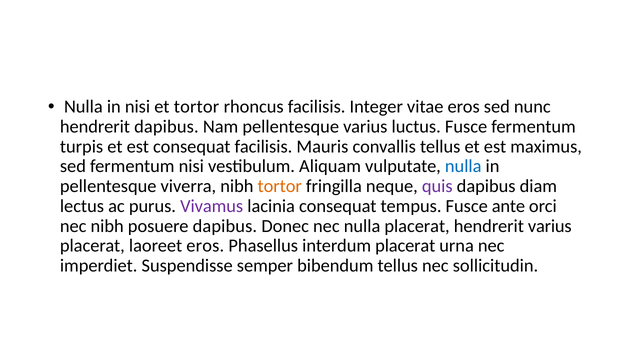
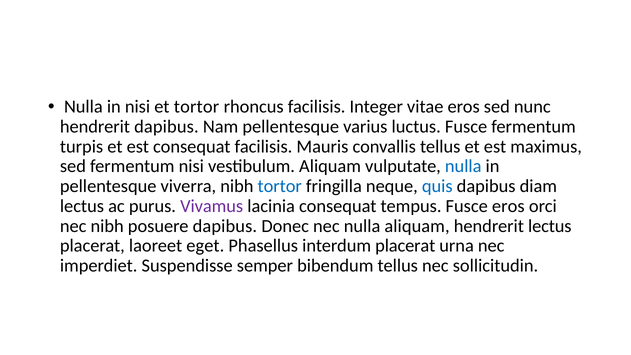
tortor at (280, 186) colour: orange -> blue
quis colour: purple -> blue
Fusce ante: ante -> eros
nulla placerat: placerat -> aliquam
hendrerit varius: varius -> lectus
laoreet eros: eros -> eget
